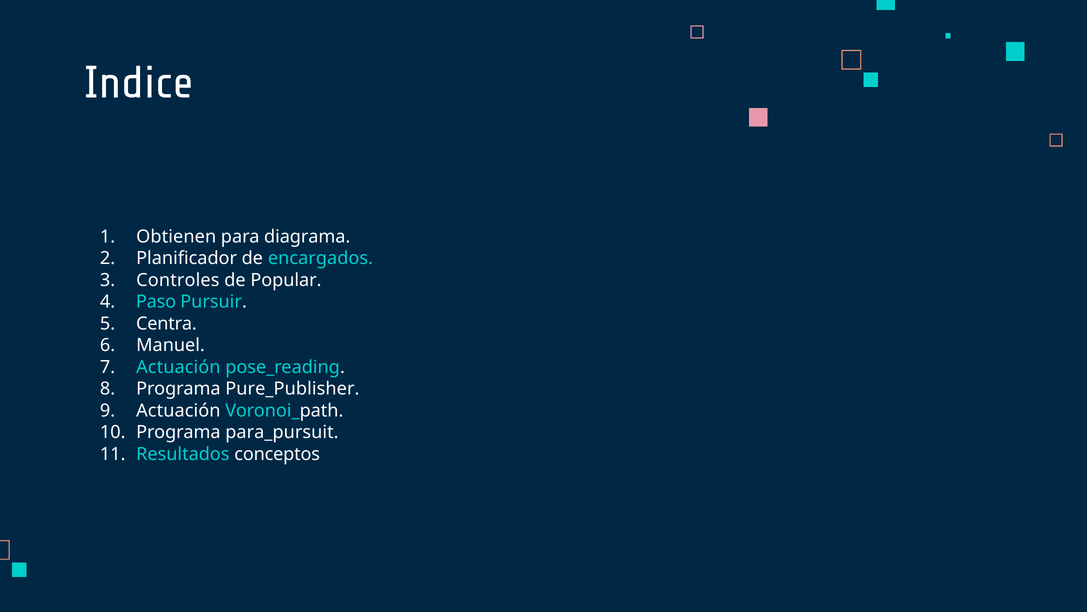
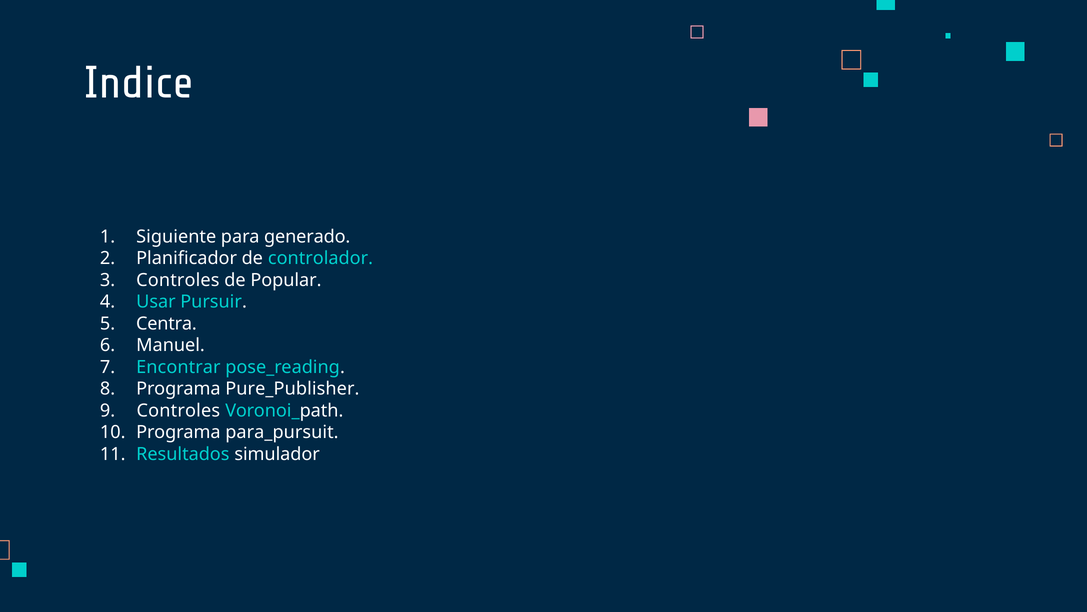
Obtienen: Obtienen -> Siguiente
diagrama: diagrama -> generado
encargados: encargados -> controlador
Paso: Paso -> Usar
Actuación at (178, 367): Actuación -> Encontrar
Actuación at (178, 410): Actuación -> Controles
conceptos: conceptos -> simulador
